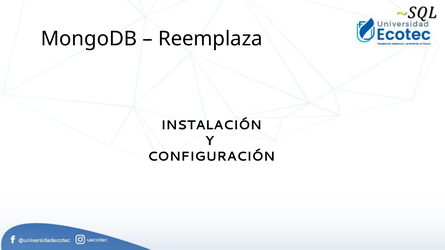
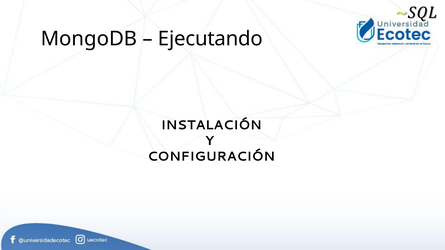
Reemplaza: Reemplaza -> Ejecutando
